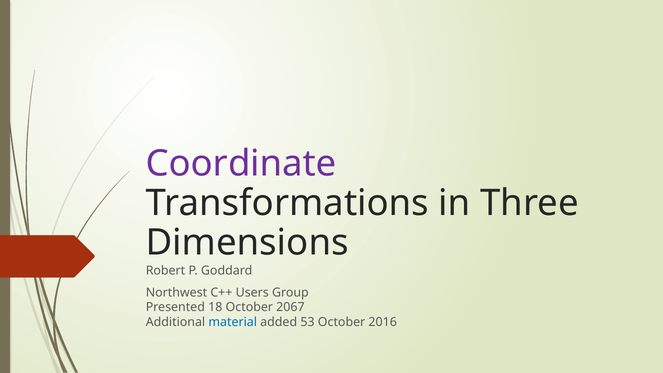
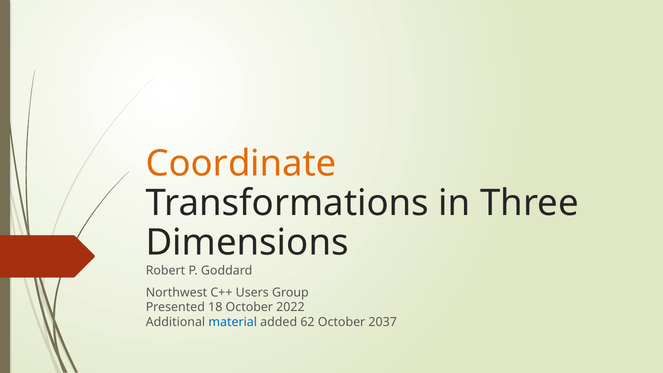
Coordinate colour: purple -> orange
2067: 2067 -> 2022
53: 53 -> 62
2016: 2016 -> 2037
